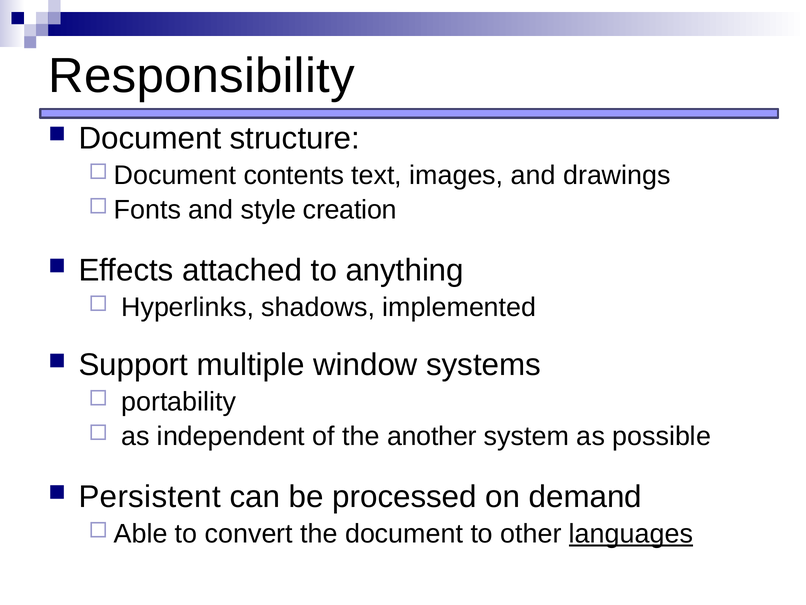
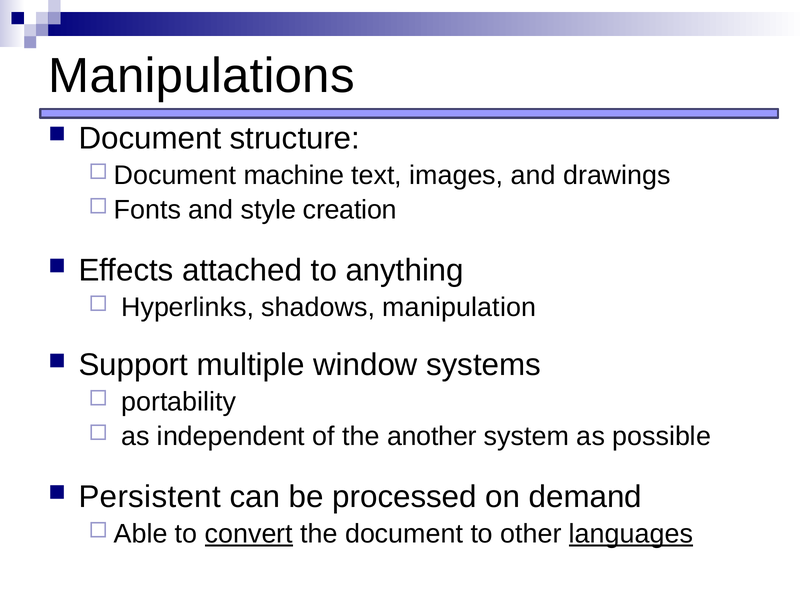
Responsibility: Responsibility -> Manipulations
contents: contents -> machine
implemented: implemented -> manipulation
convert underline: none -> present
